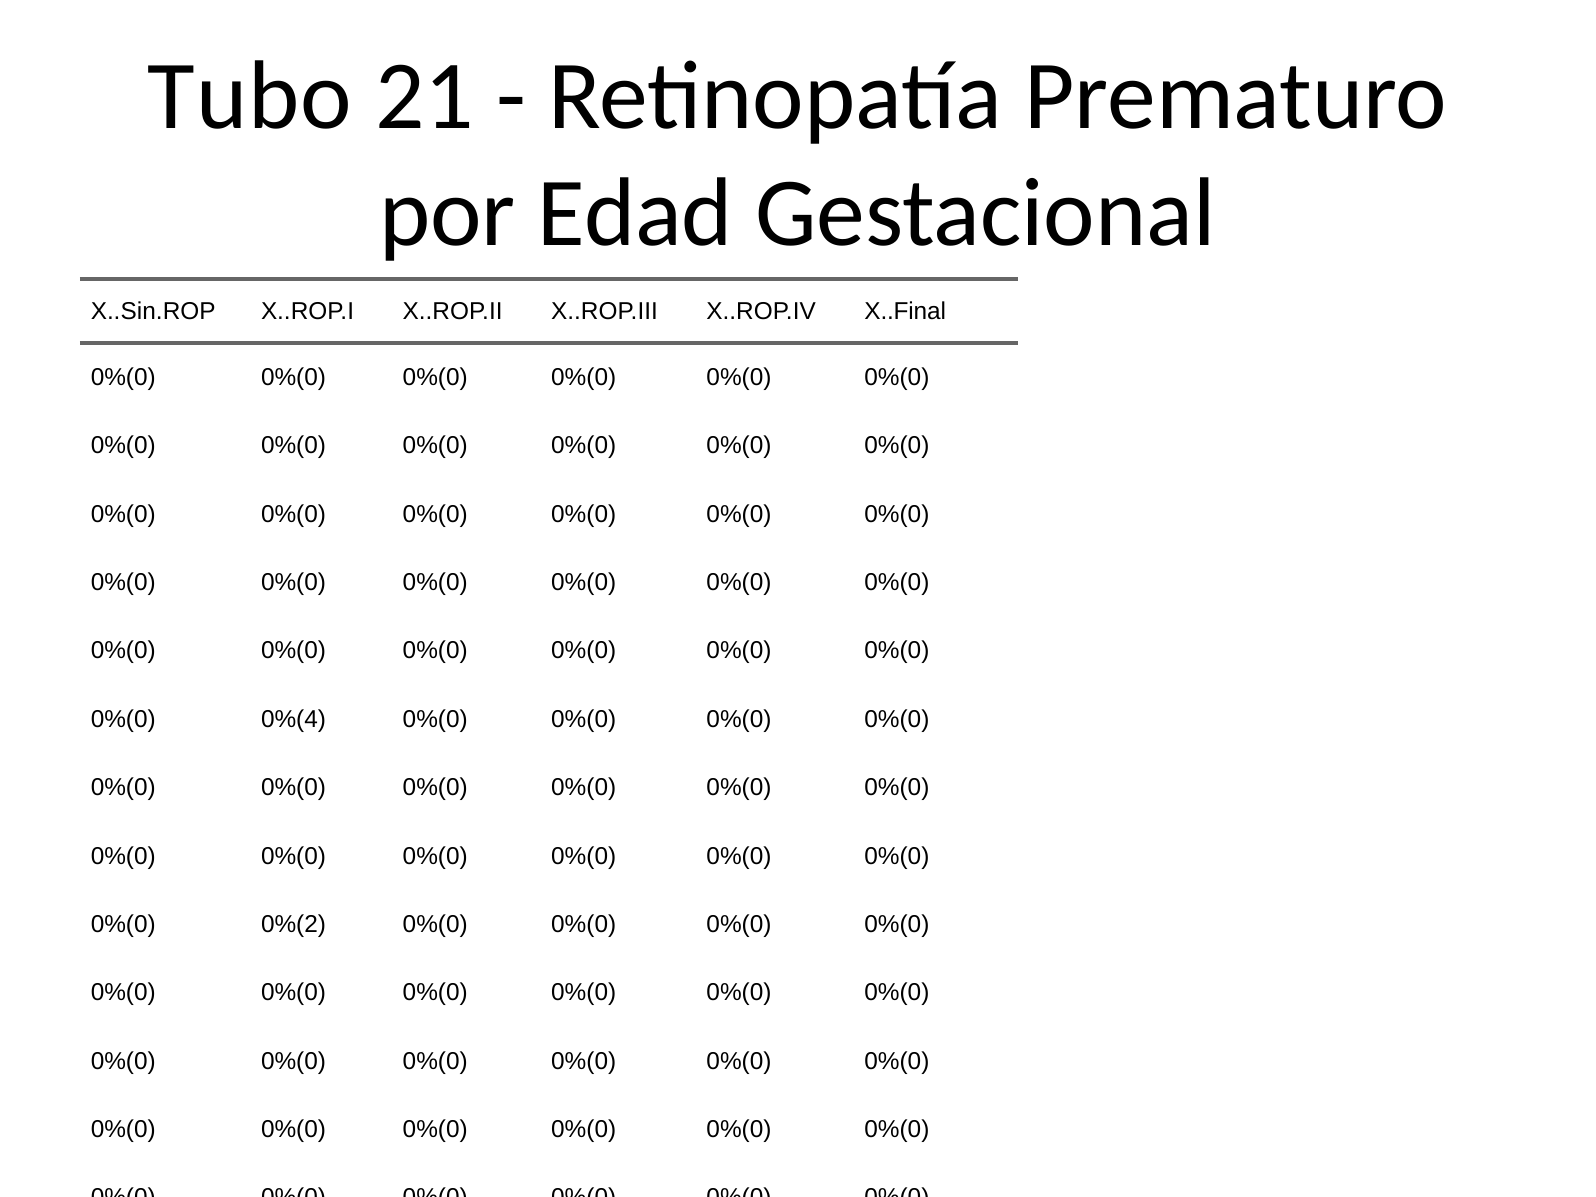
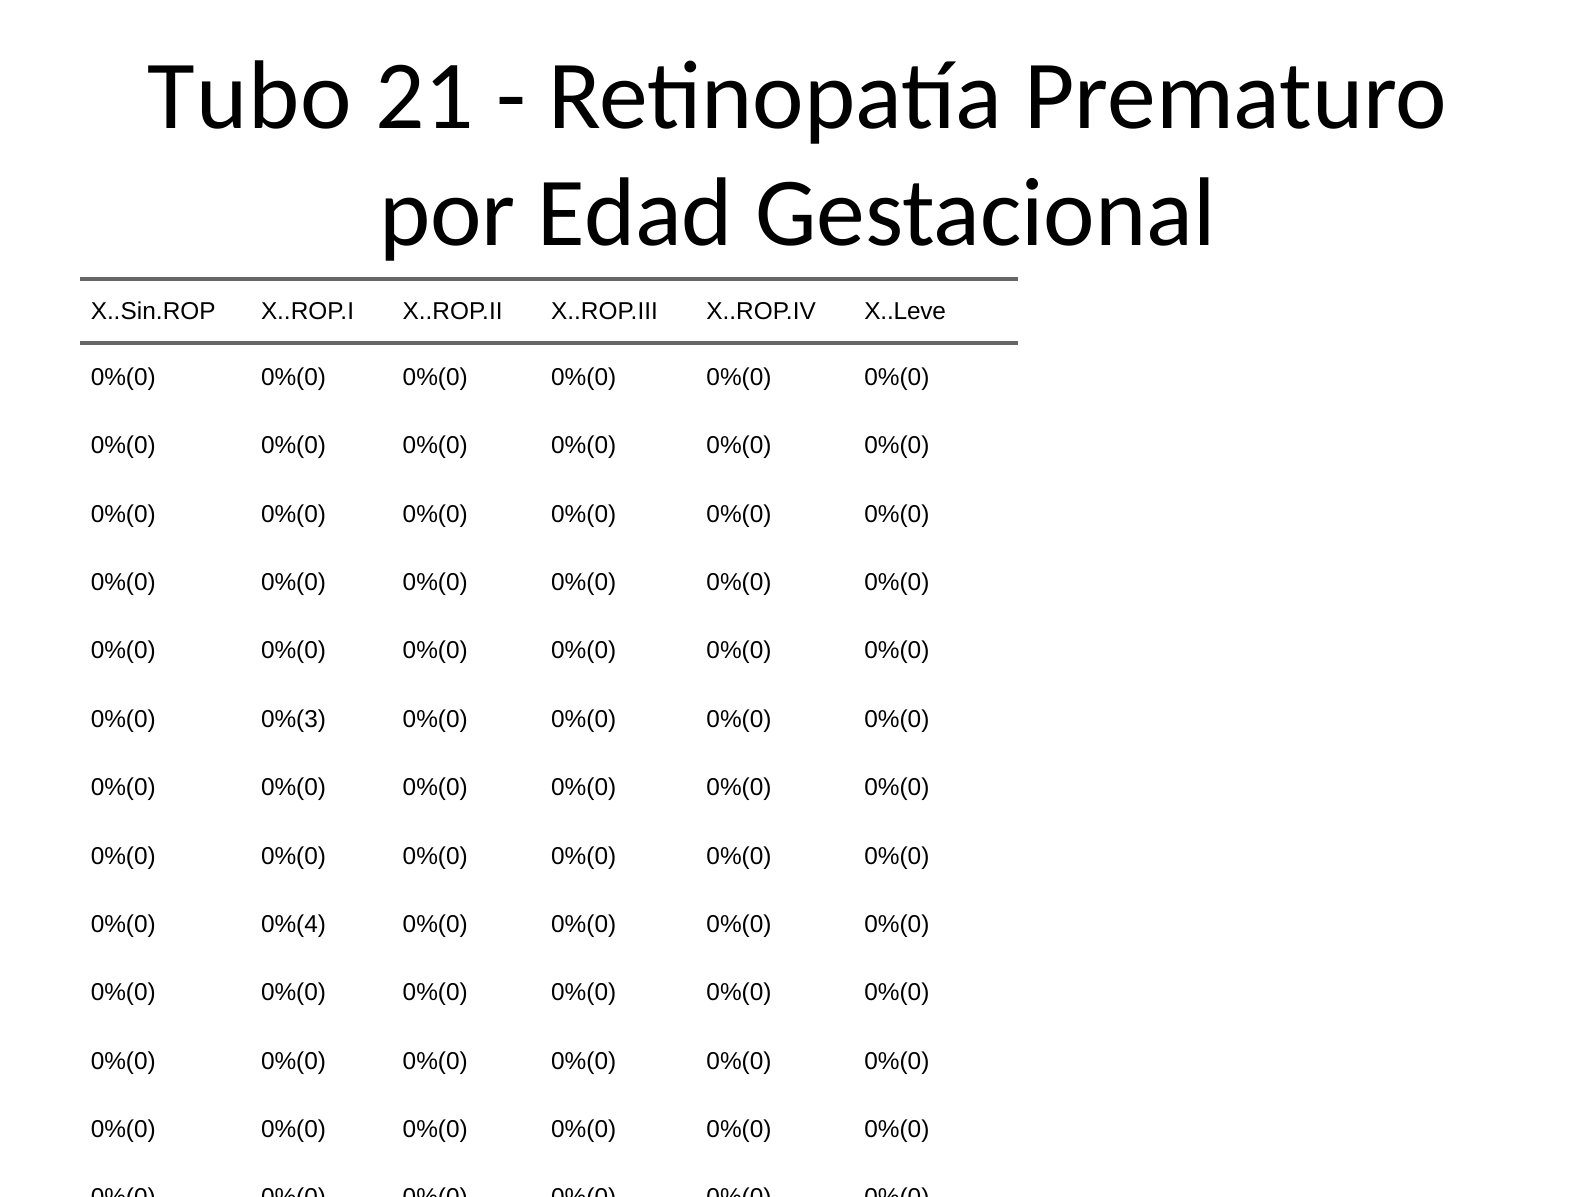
X..Final: X..Final -> X..Leve
0%(4: 0%(4 -> 0%(3
0%(2: 0%(2 -> 0%(4
